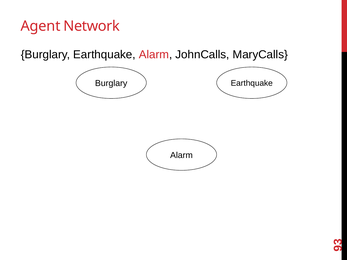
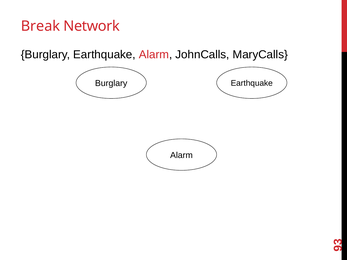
Agent: Agent -> Break
